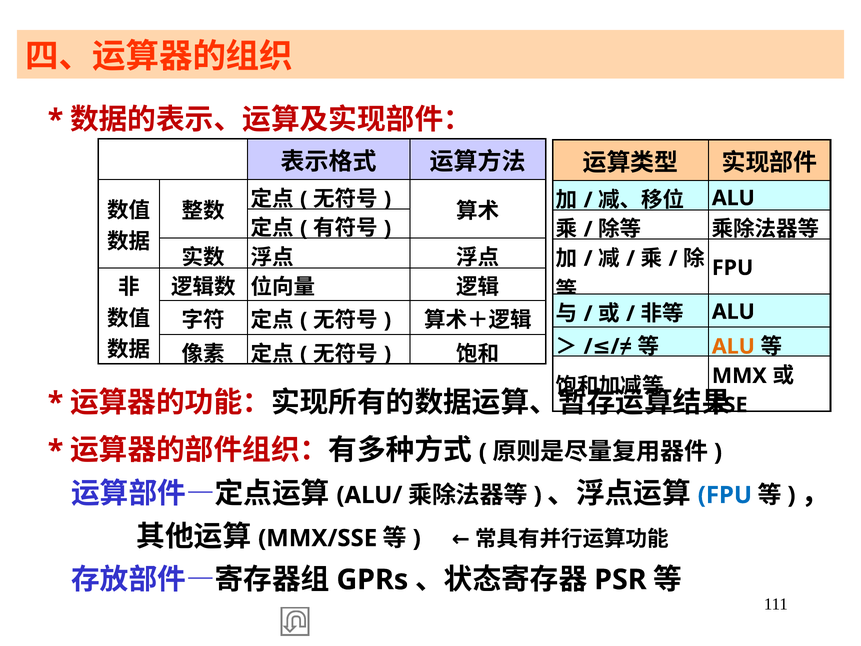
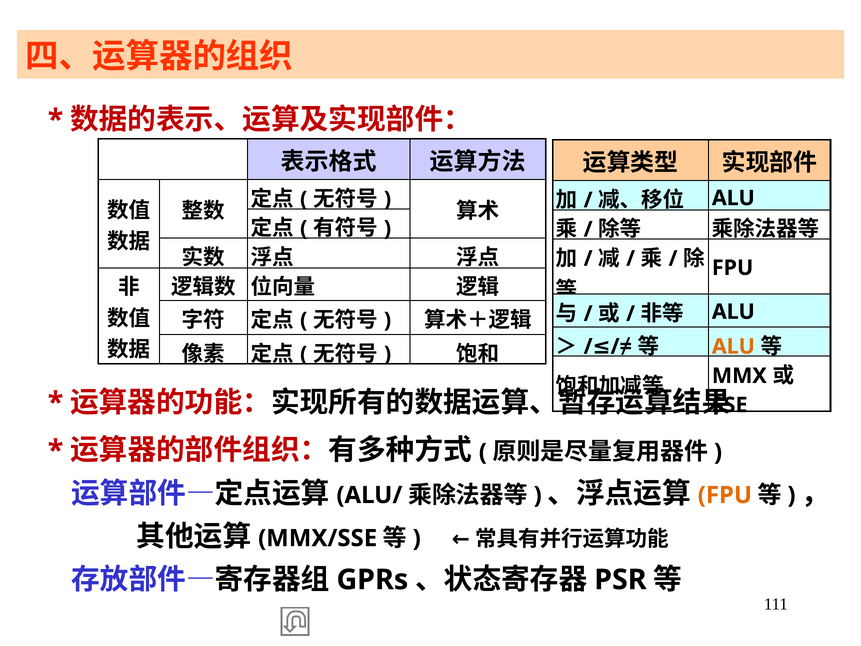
FPU at (725, 495) colour: blue -> orange
